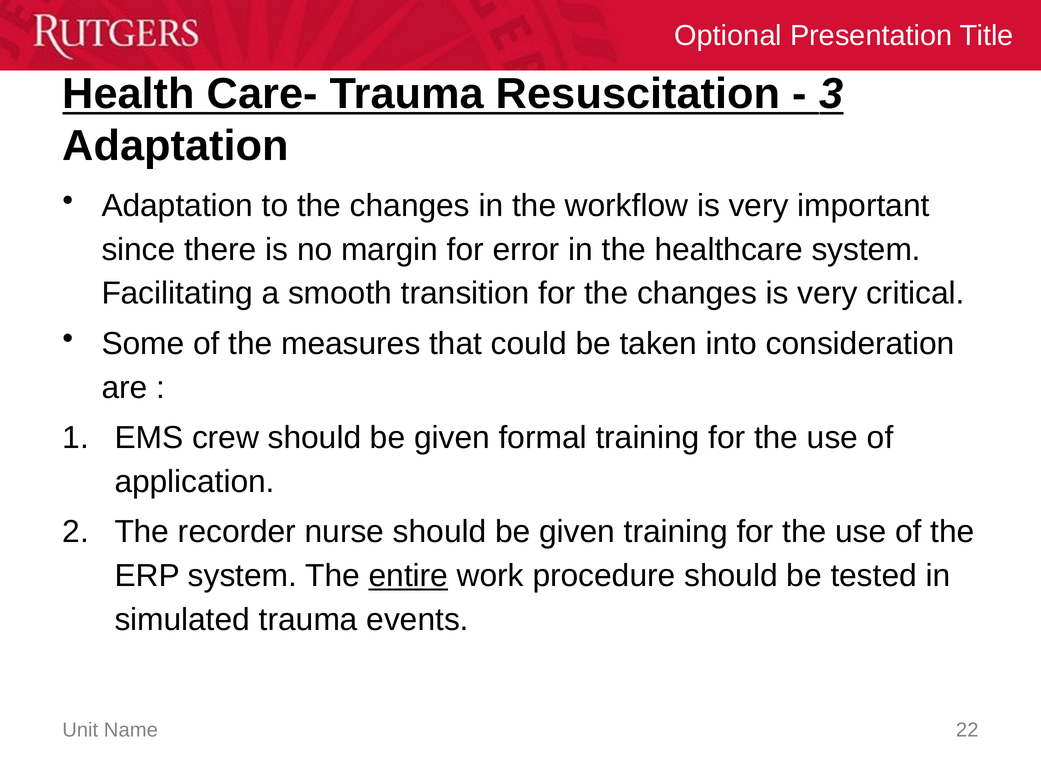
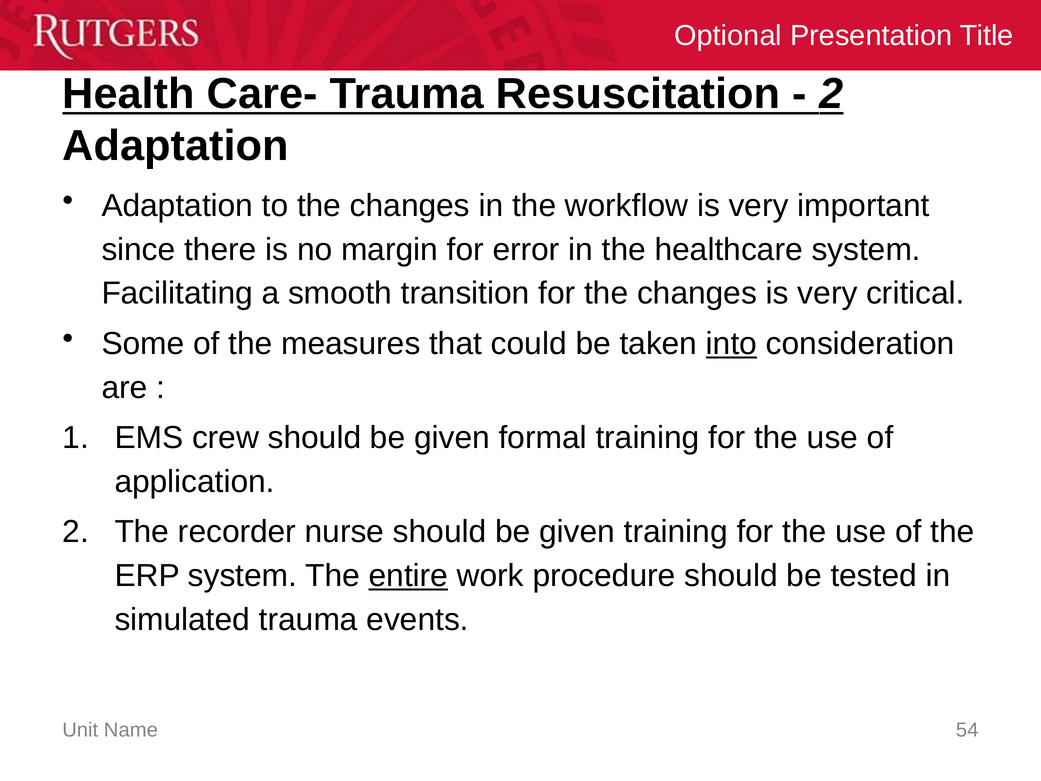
3 at (831, 94): 3 -> 2
into underline: none -> present
22: 22 -> 54
